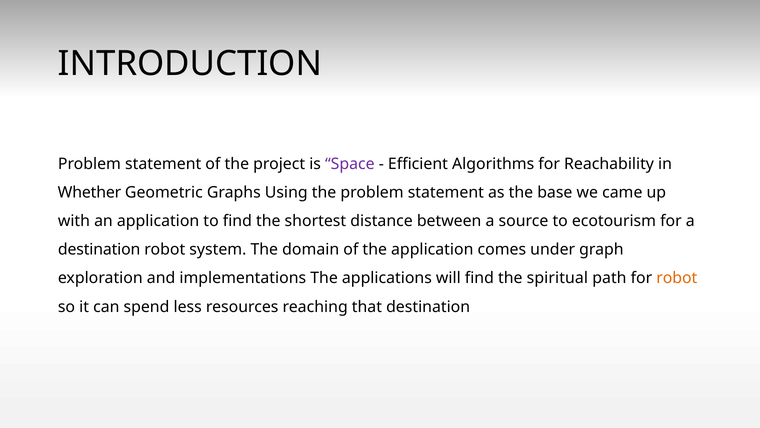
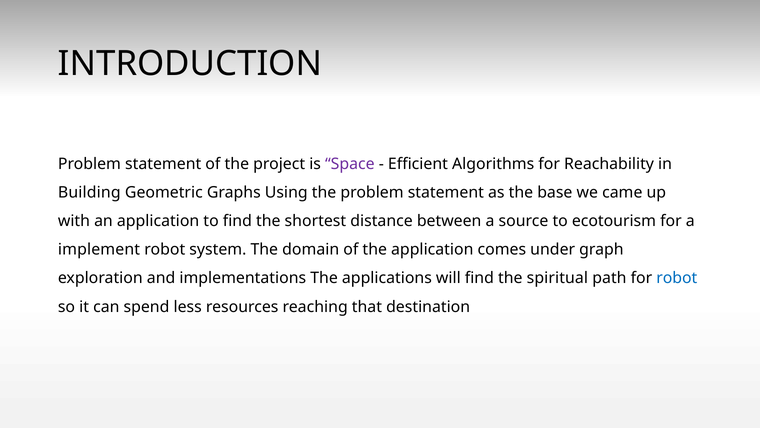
Whether: Whether -> Building
destination at (99, 249): destination -> implement
robot at (677, 278) colour: orange -> blue
